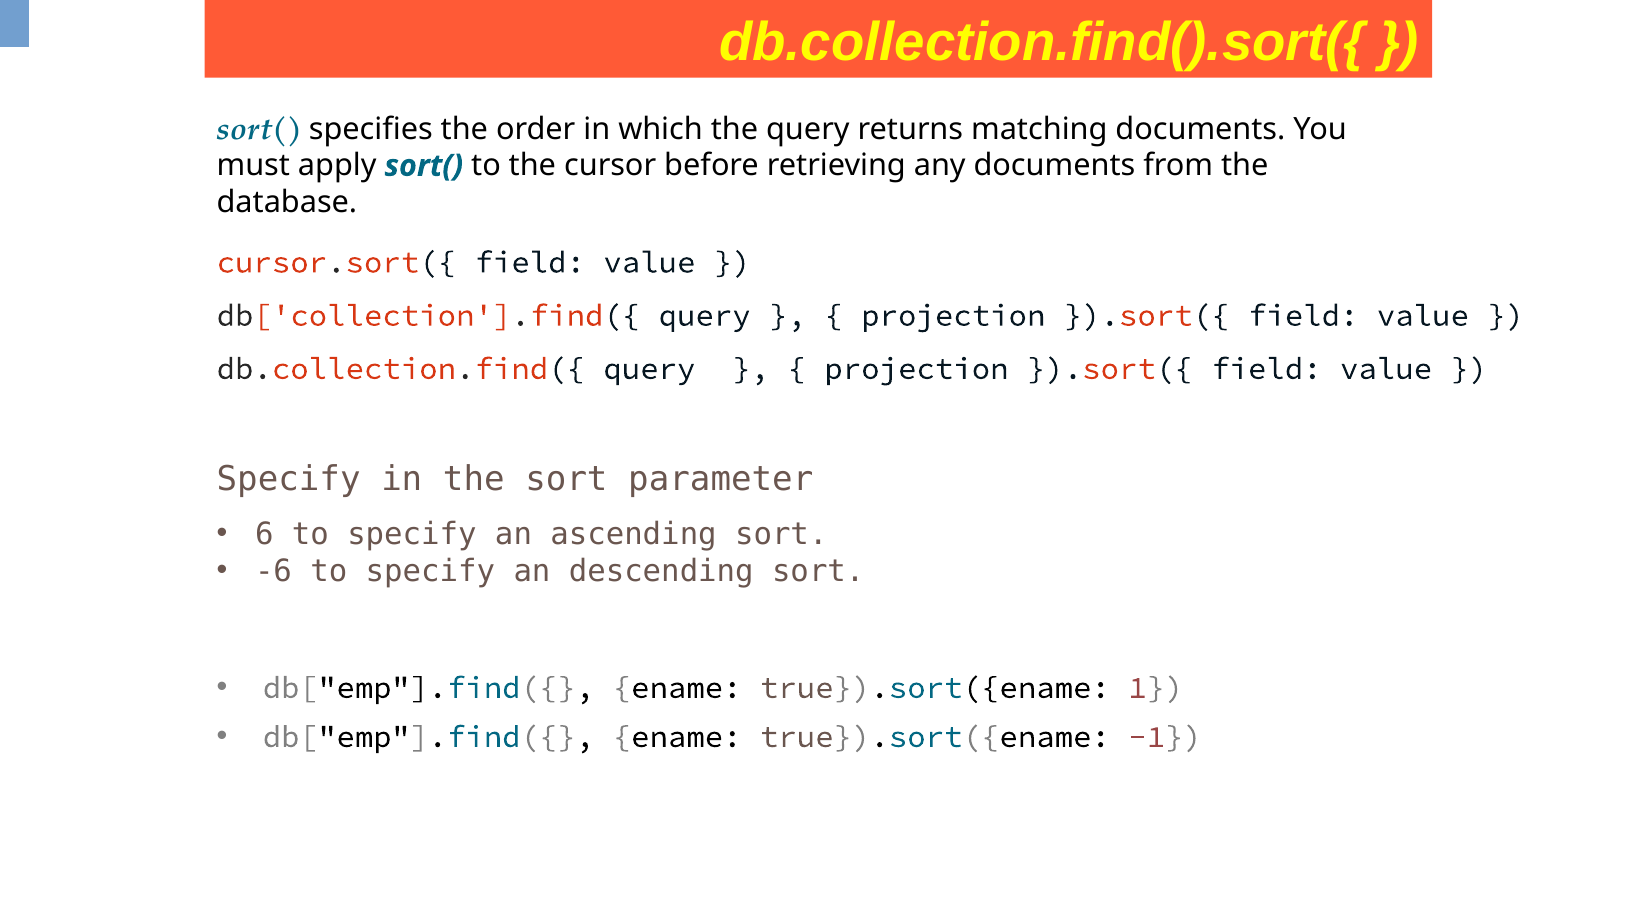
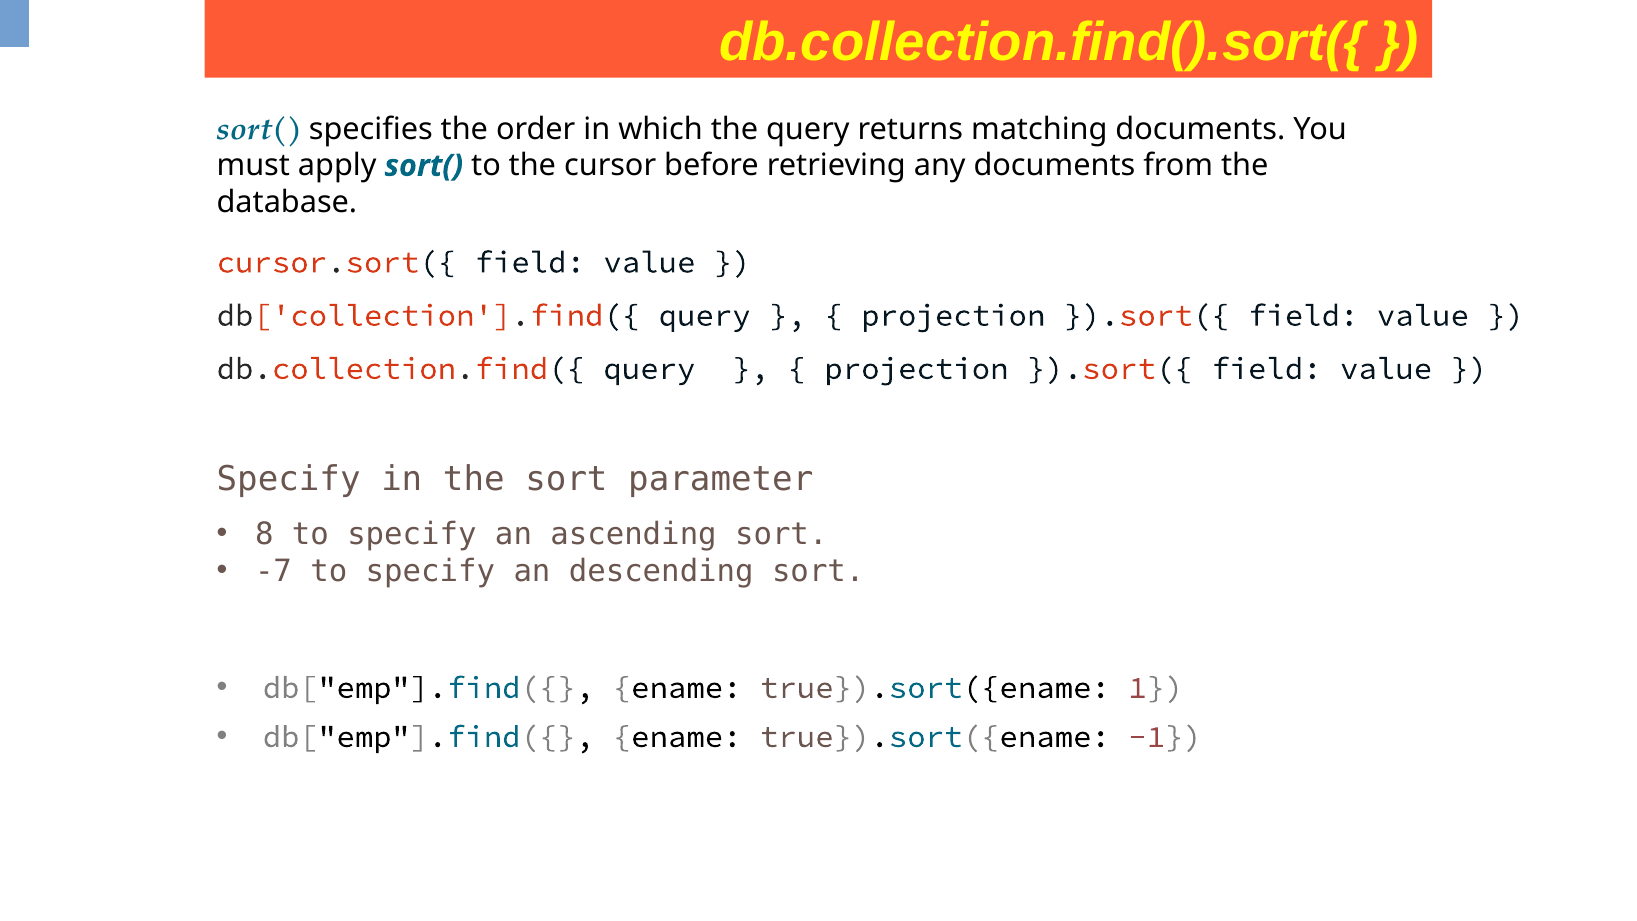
6: 6 -> 8
-6: -6 -> -7
